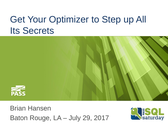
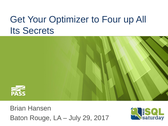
Step: Step -> Four
